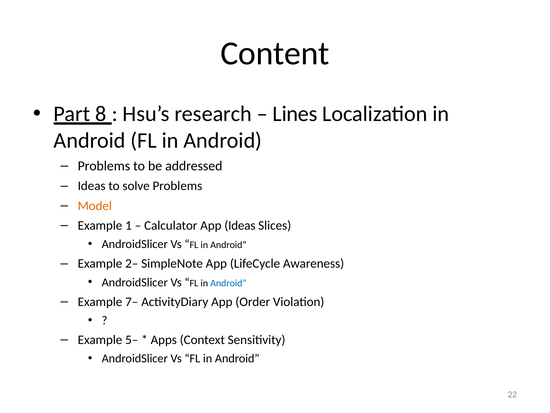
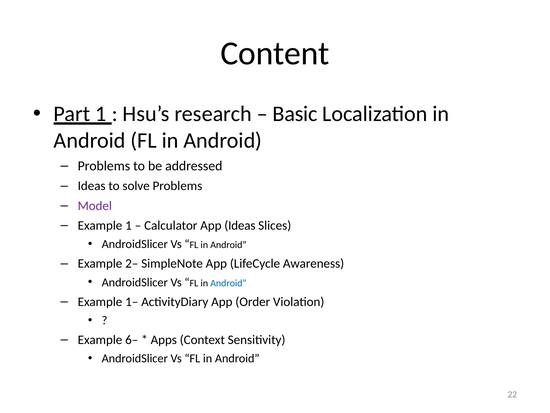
Part 8: 8 -> 1
Lines: Lines -> Basic
Model colour: orange -> purple
7–: 7– -> 1–
5–: 5– -> 6–
